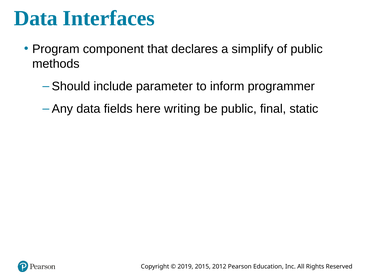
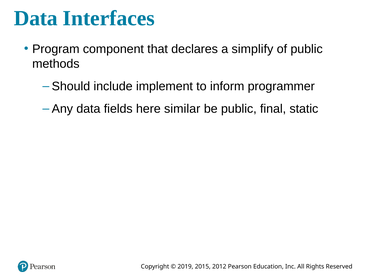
parameter: parameter -> implement
writing: writing -> similar
